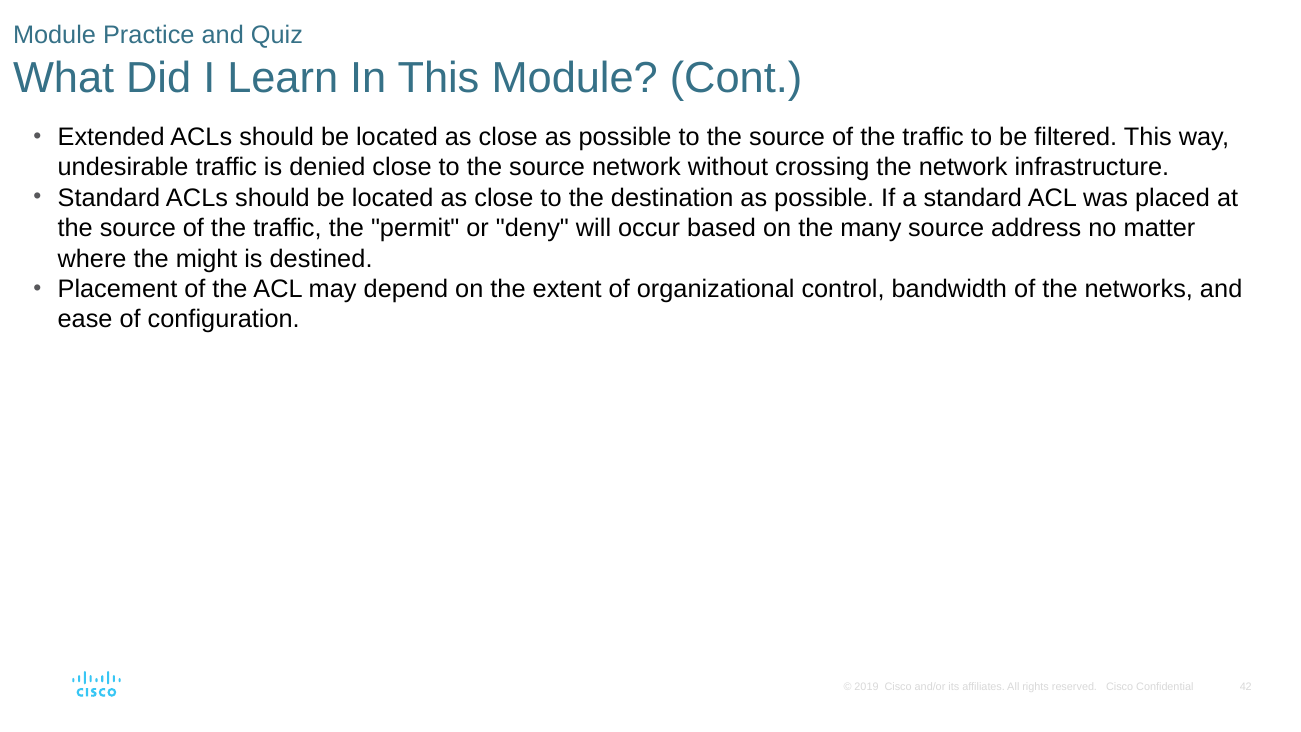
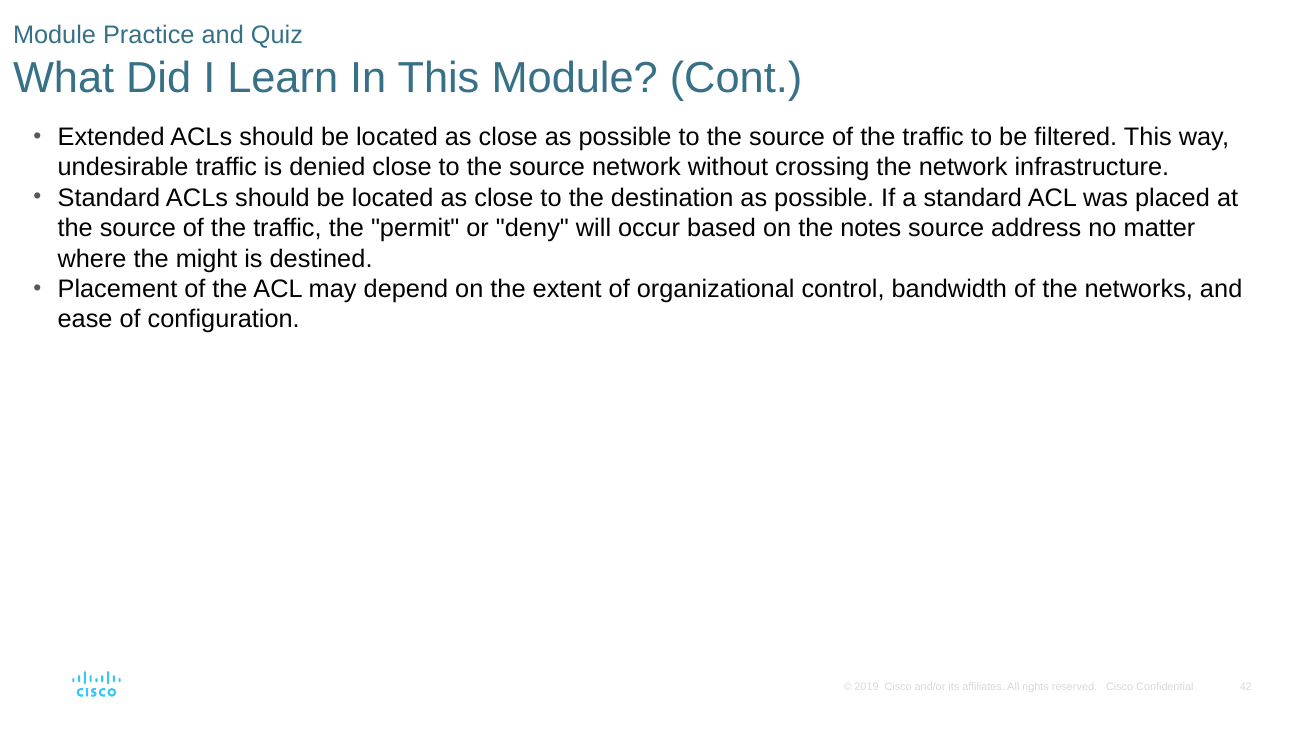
many: many -> notes
